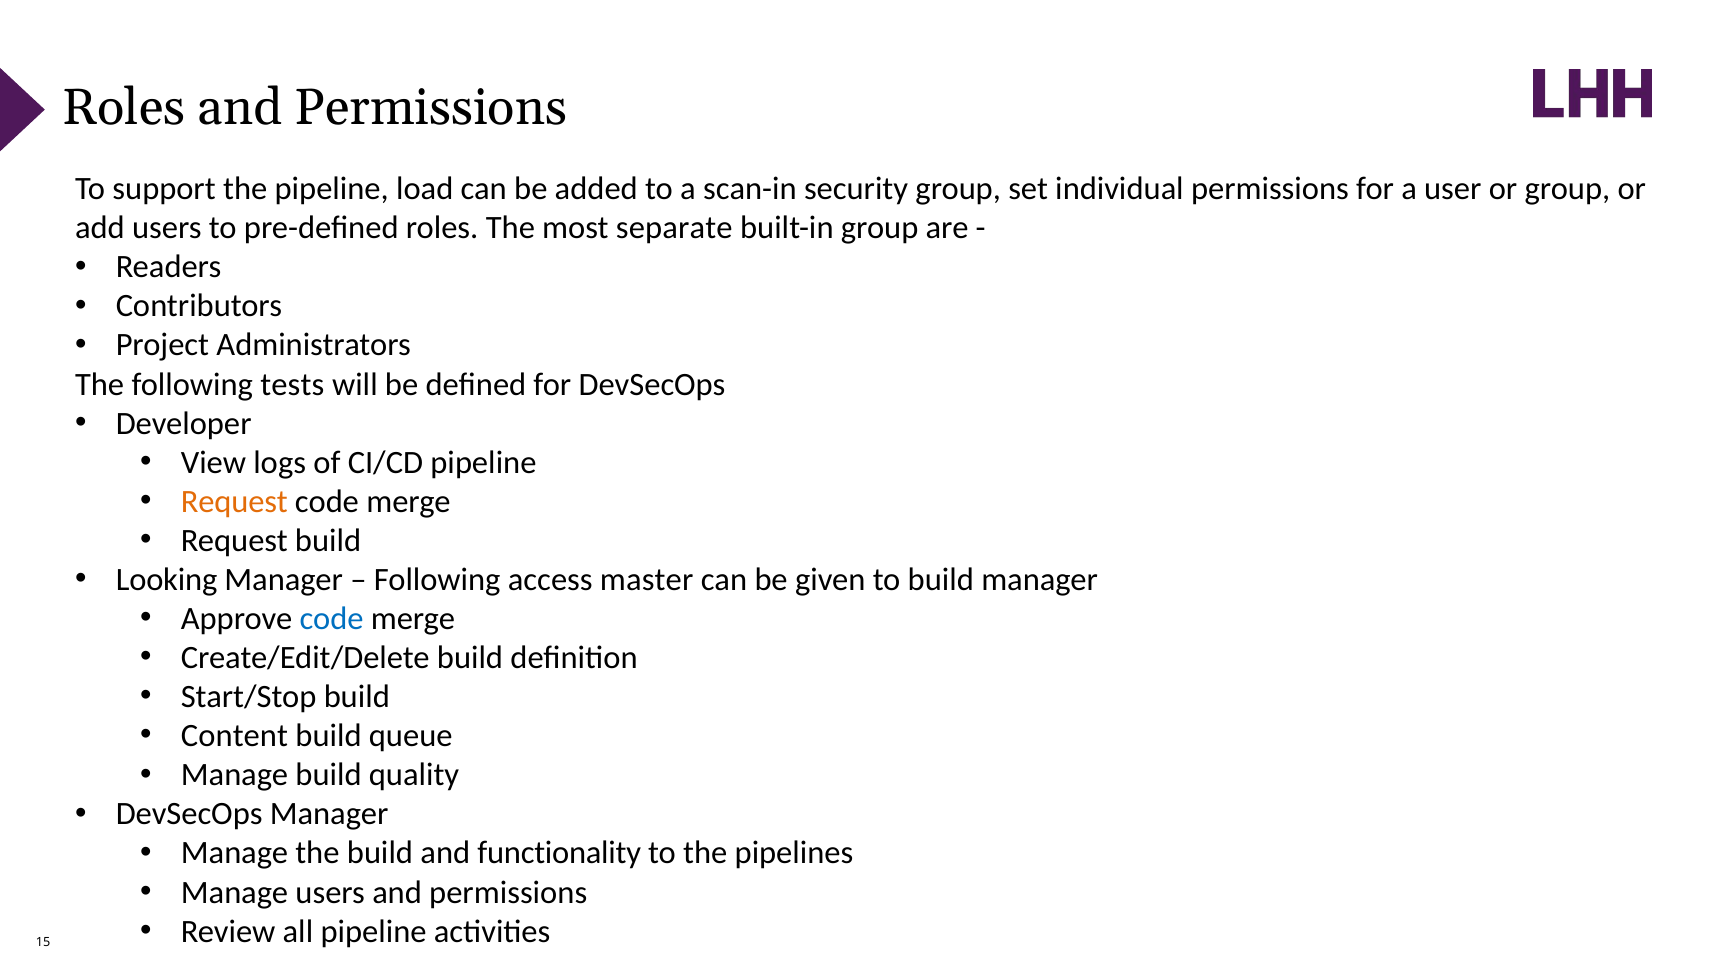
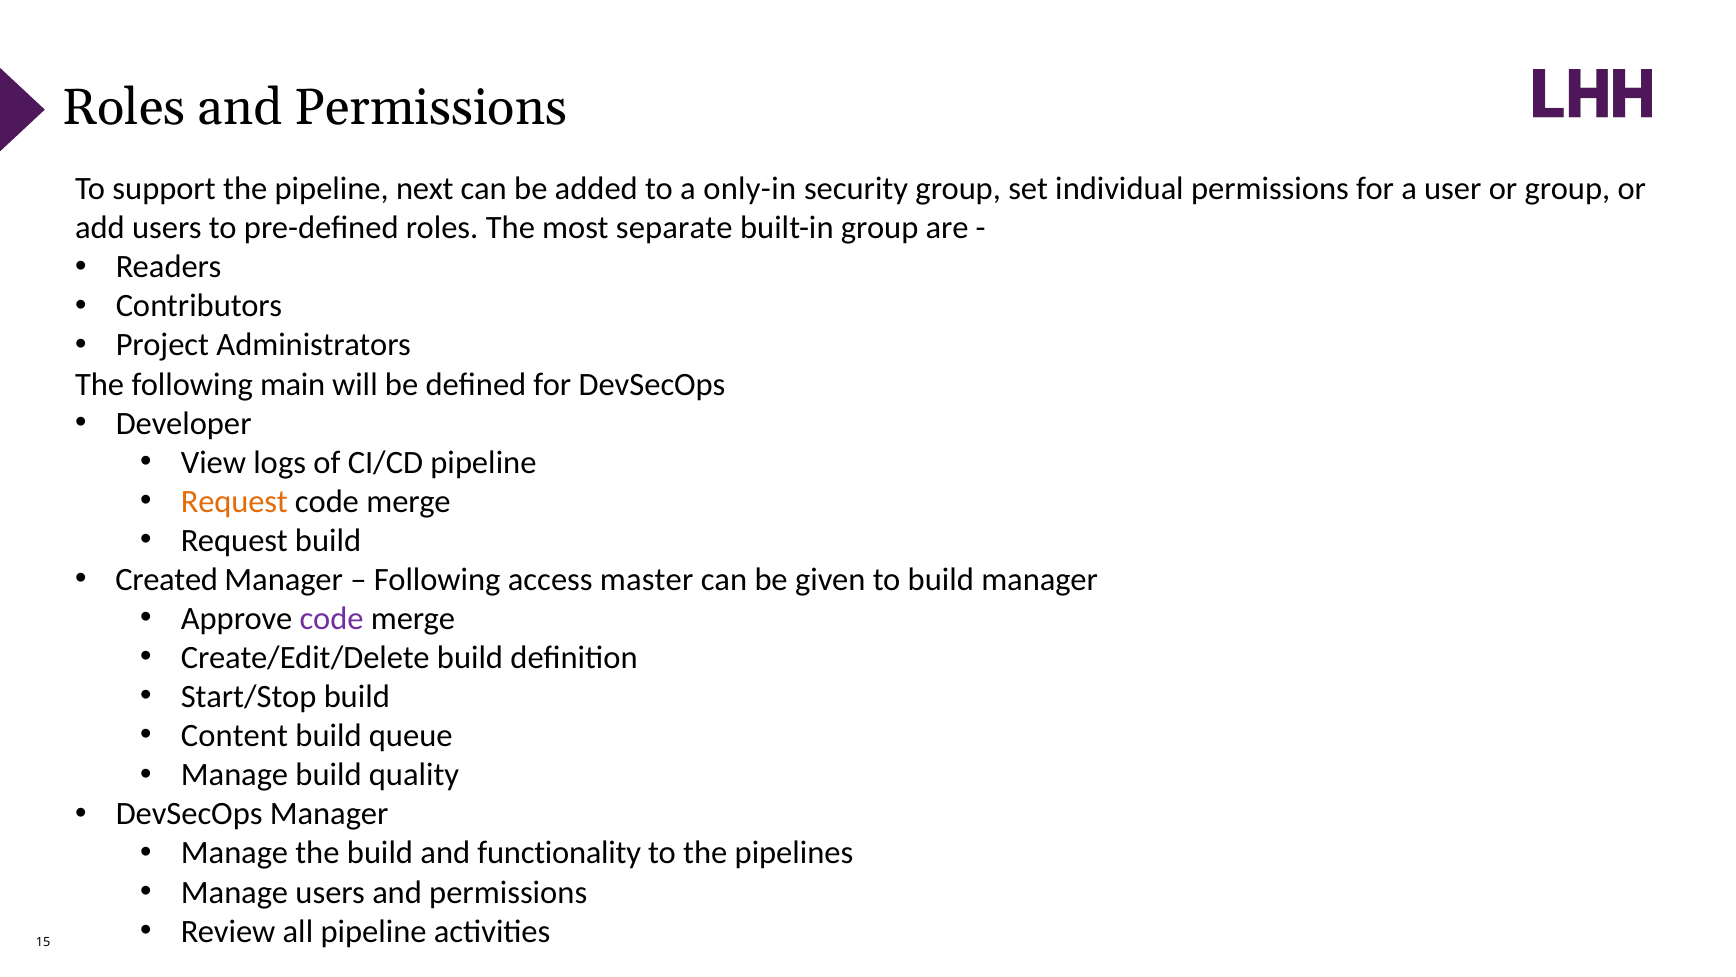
load: load -> next
scan-in: scan-in -> only-in
tests: tests -> main
Looking: Looking -> Created
code at (332, 618) colour: blue -> purple
